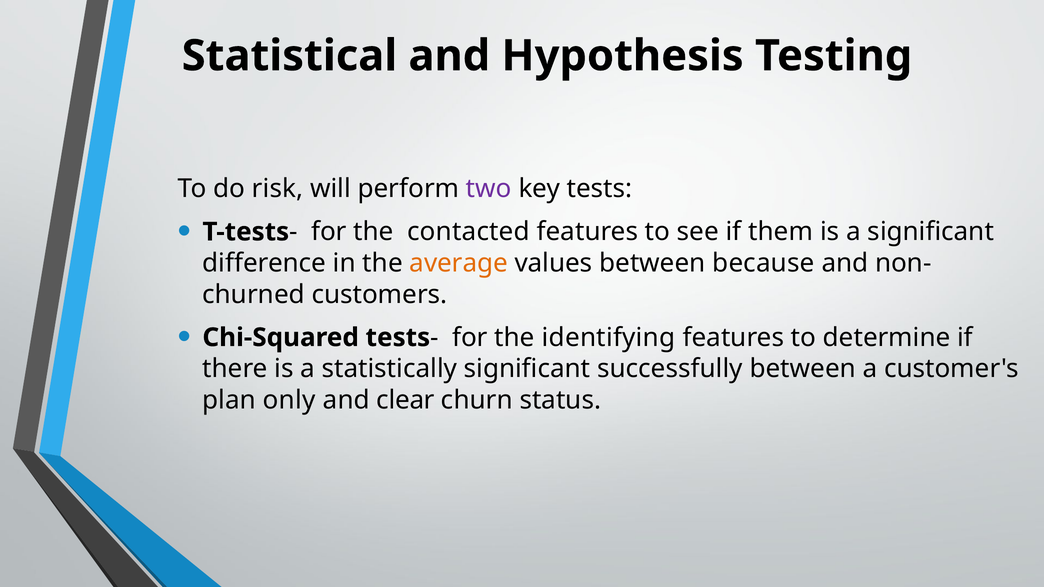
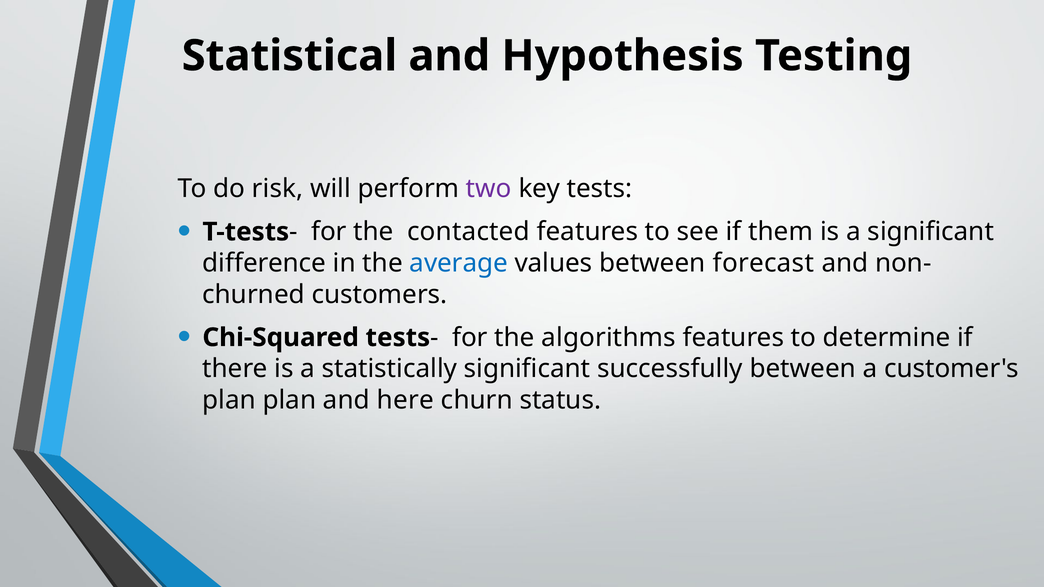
average colour: orange -> blue
because: because -> forecast
identifying: identifying -> algorithms
plan only: only -> plan
clear: clear -> here
